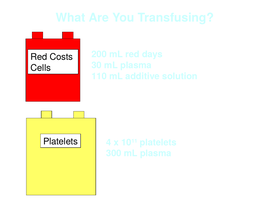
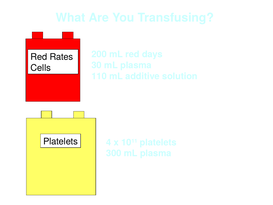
Costs: Costs -> Rates
